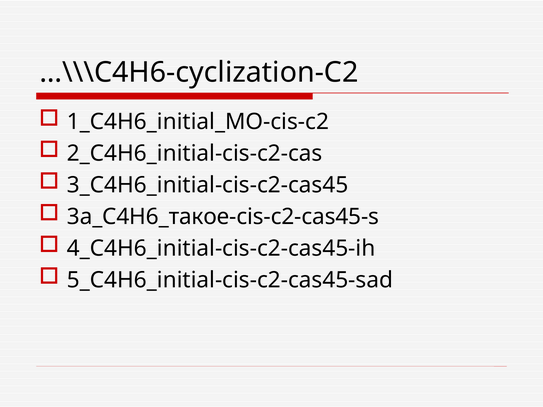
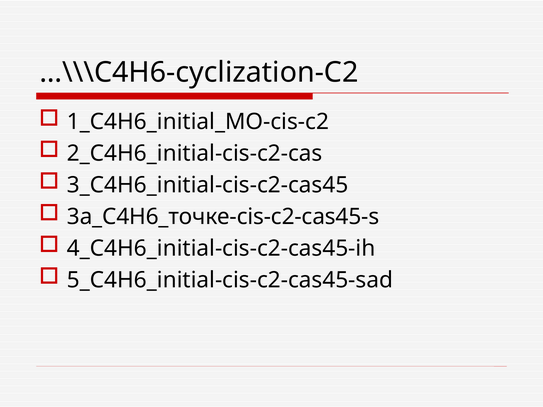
3a_C4H6_такое-cis-c2-cas45-s: 3a_C4H6_такое-cis-c2-cas45-s -> 3a_C4H6_точке-cis-c2-cas45-s
